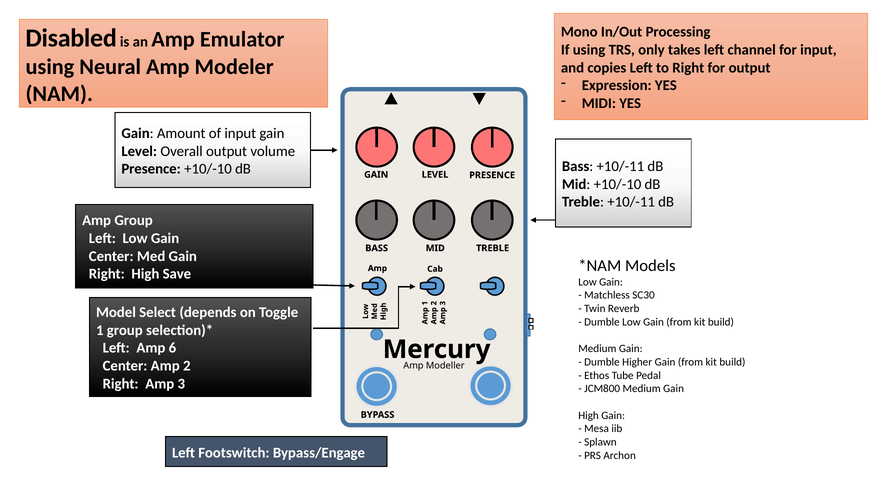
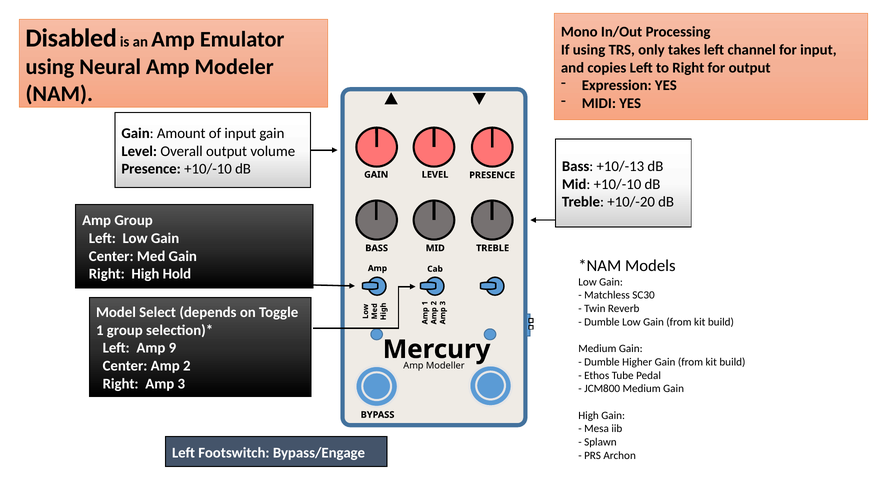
Bass +10/-11: +10/-11 -> +10/-13
Treble +10/-11: +10/-11 -> +10/-20
Save: Save -> Hold
6: 6 -> 9
